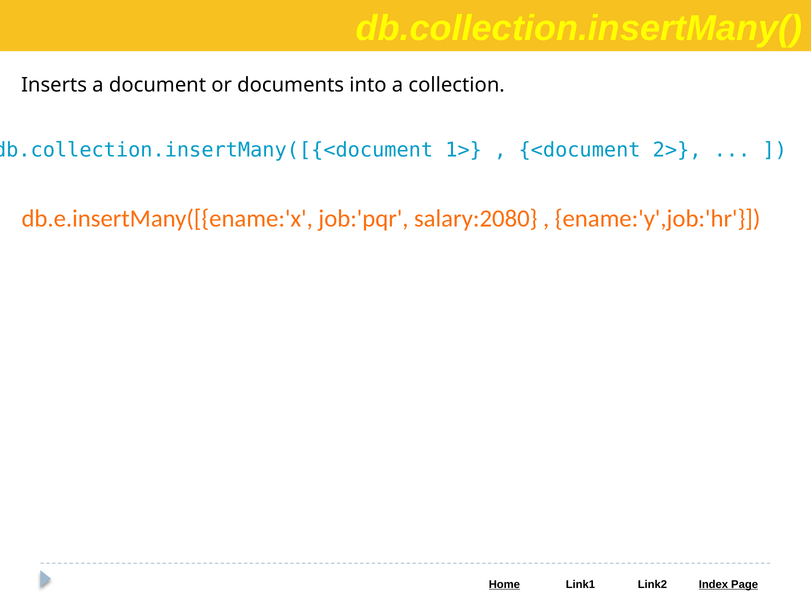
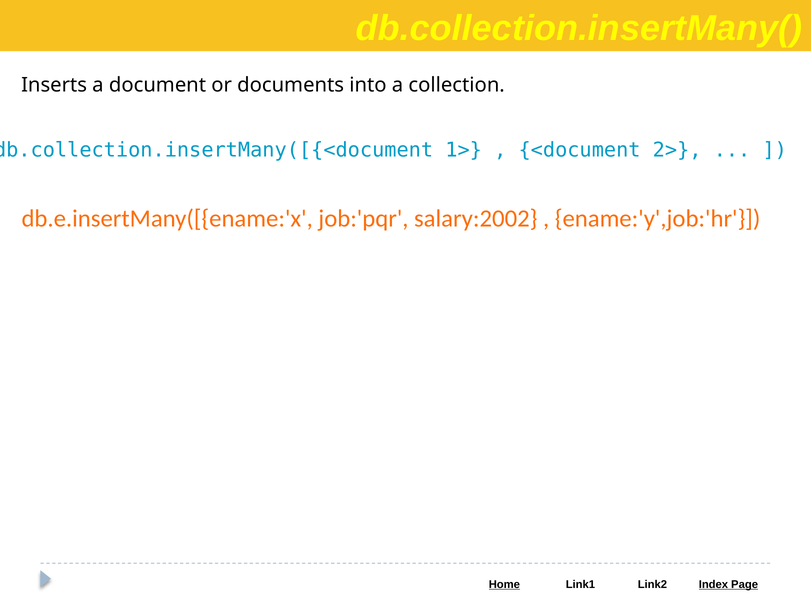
salary:2080: salary:2080 -> salary:2002
